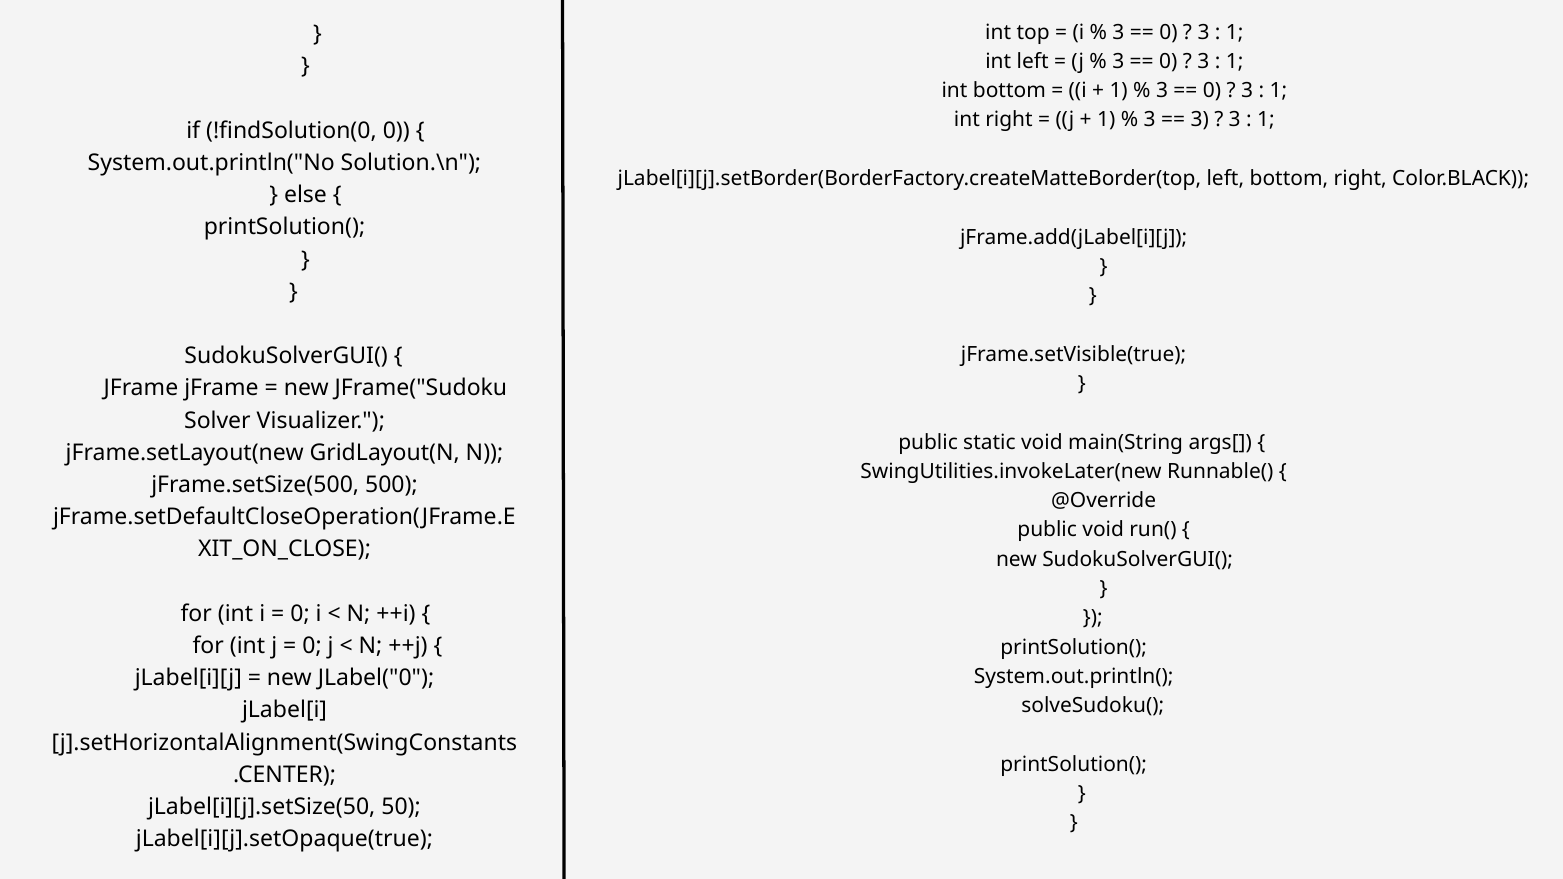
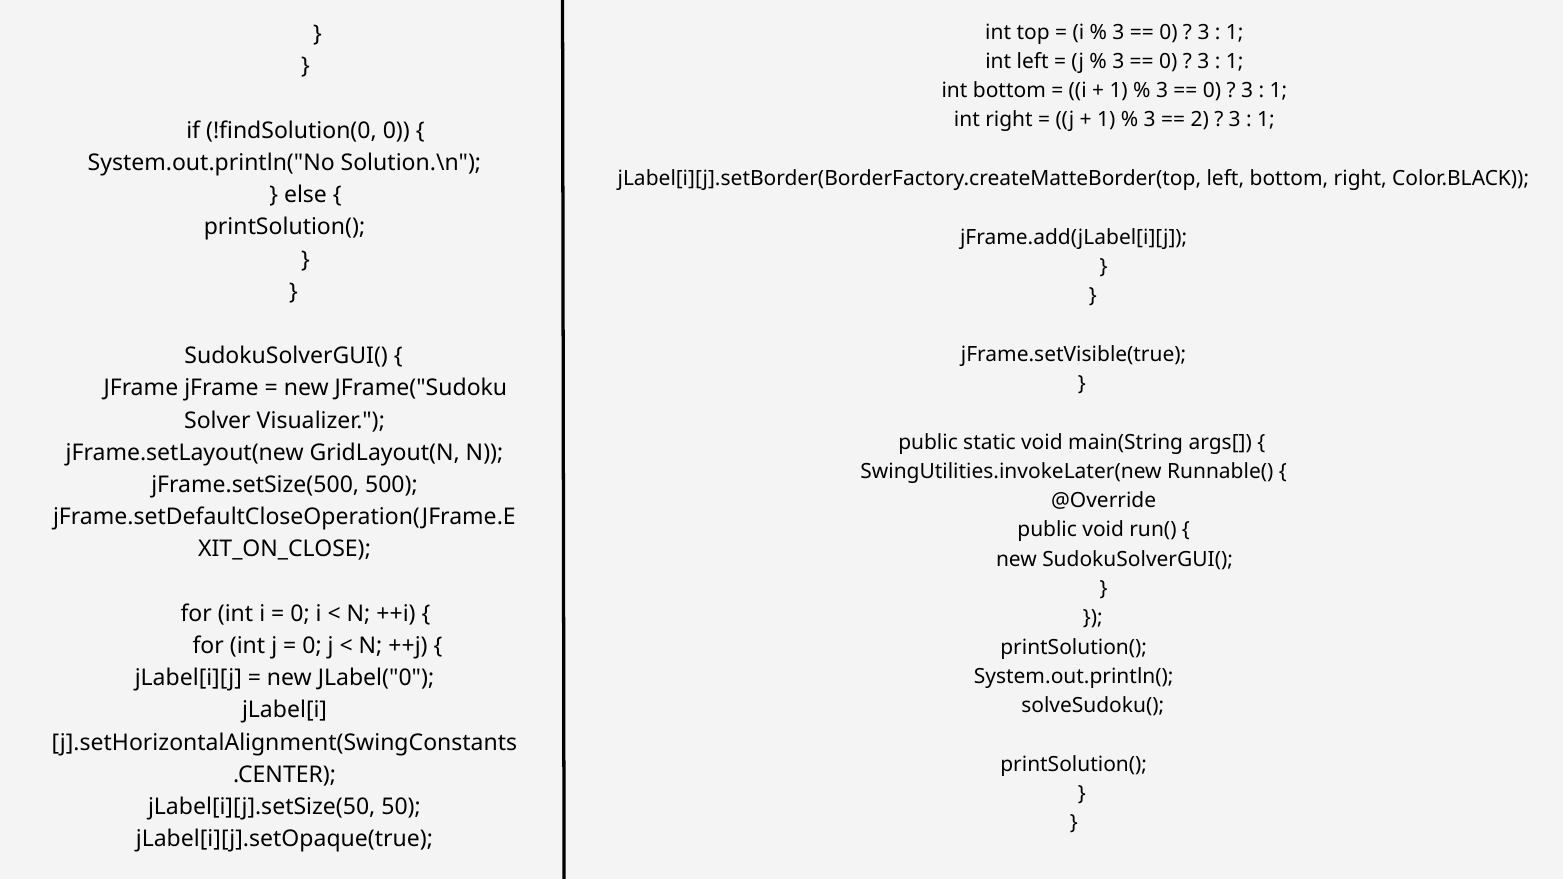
3 at (1200, 120): 3 -> 2
